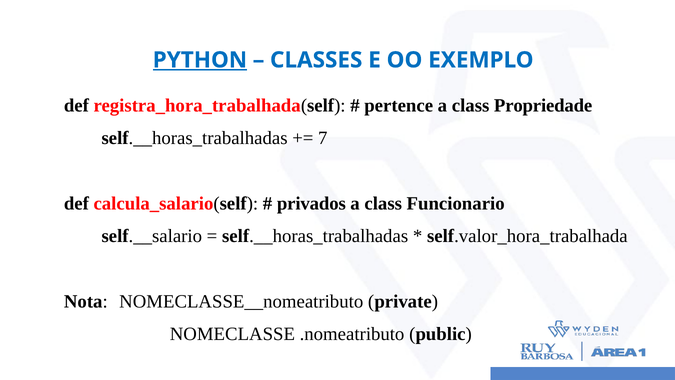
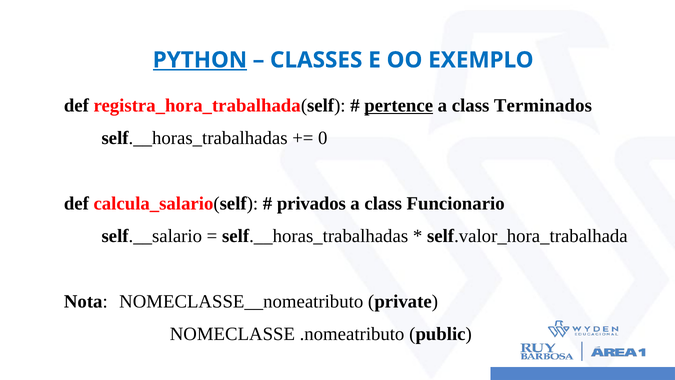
pertence underline: none -> present
Propriedade: Propriedade -> Terminados
7: 7 -> 0
